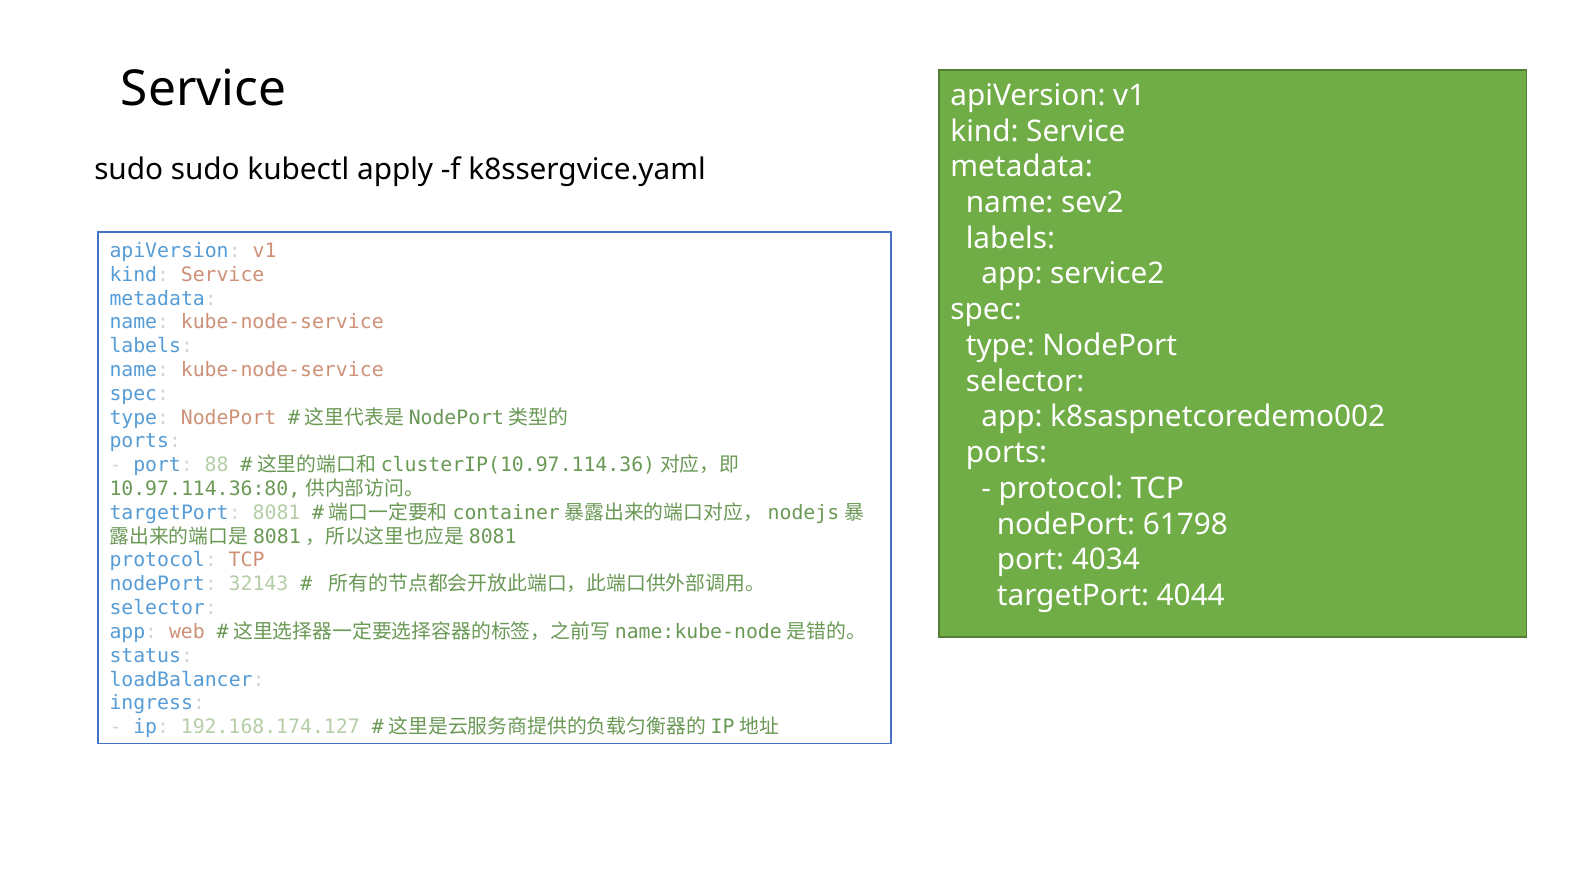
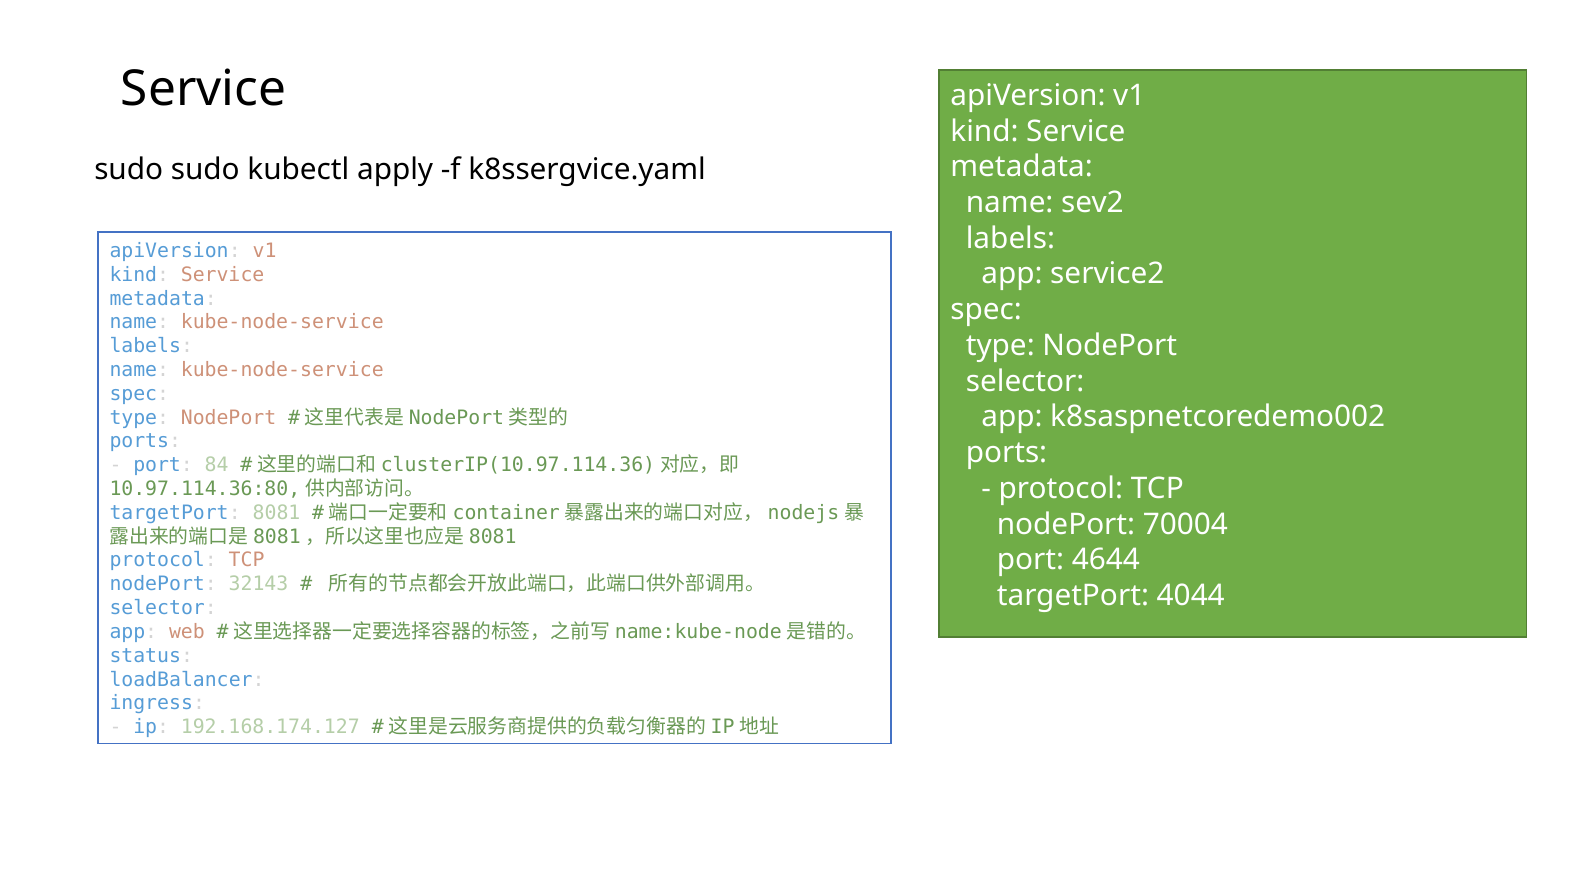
88: 88 -> 84
61798: 61798 -> 70004
4034: 4034 -> 4644
